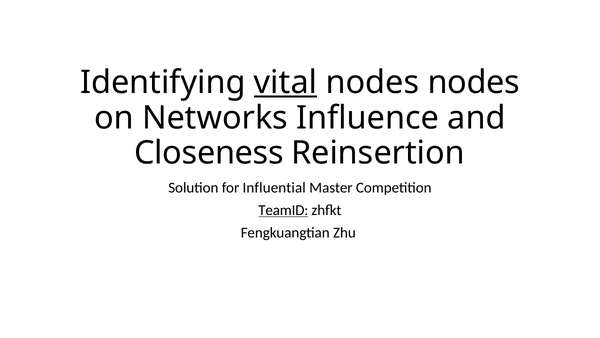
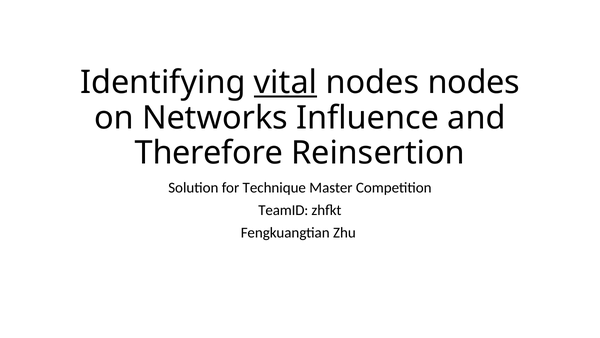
Closeness: Closeness -> Therefore
Influential: Influential -> Technique
TeamID underline: present -> none
